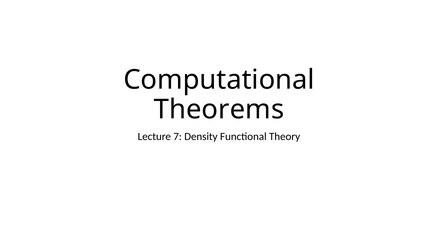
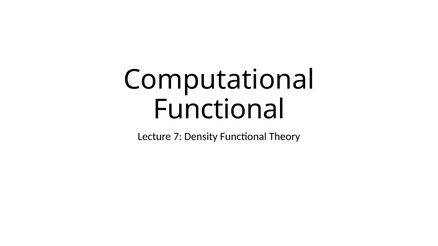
Theorems at (219, 109): Theorems -> Functional
